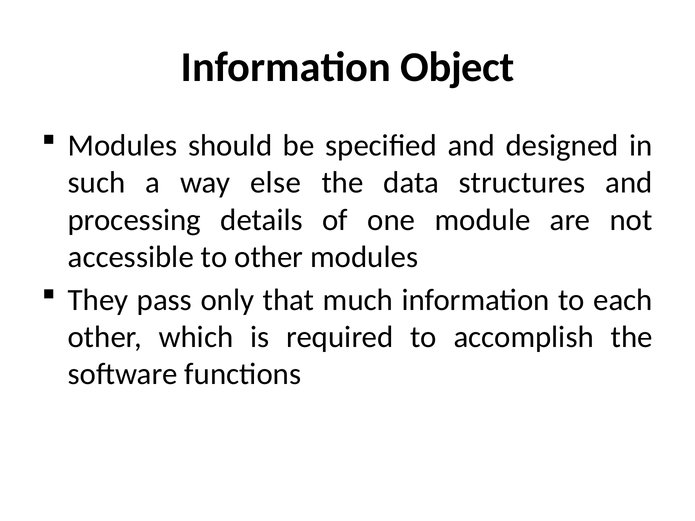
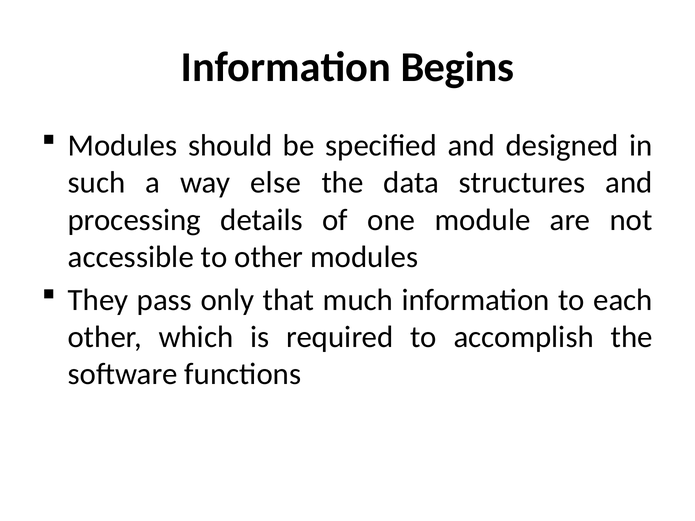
Object: Object -> Begins
